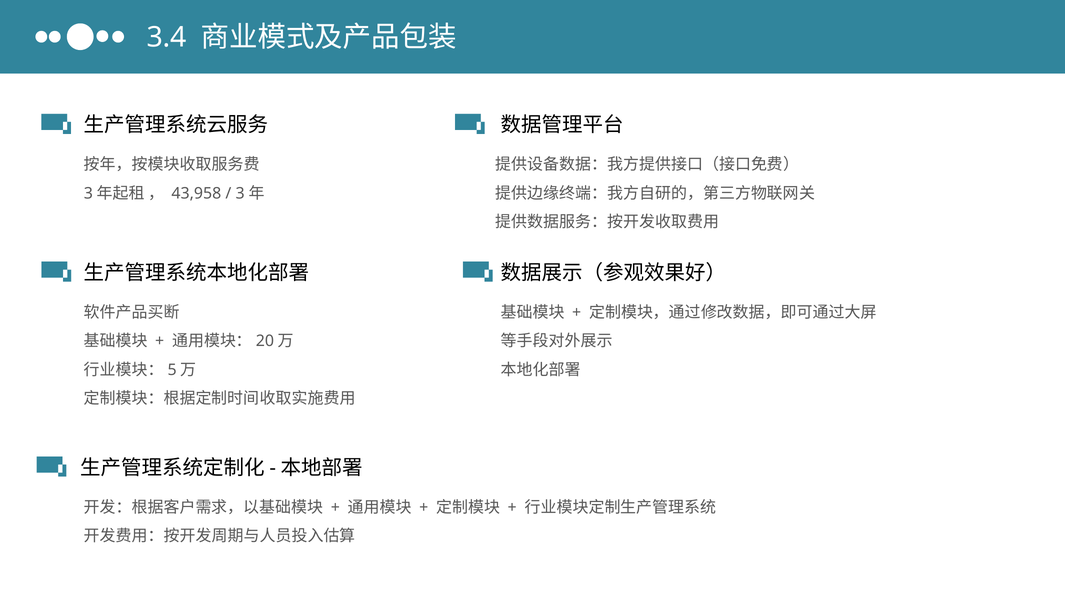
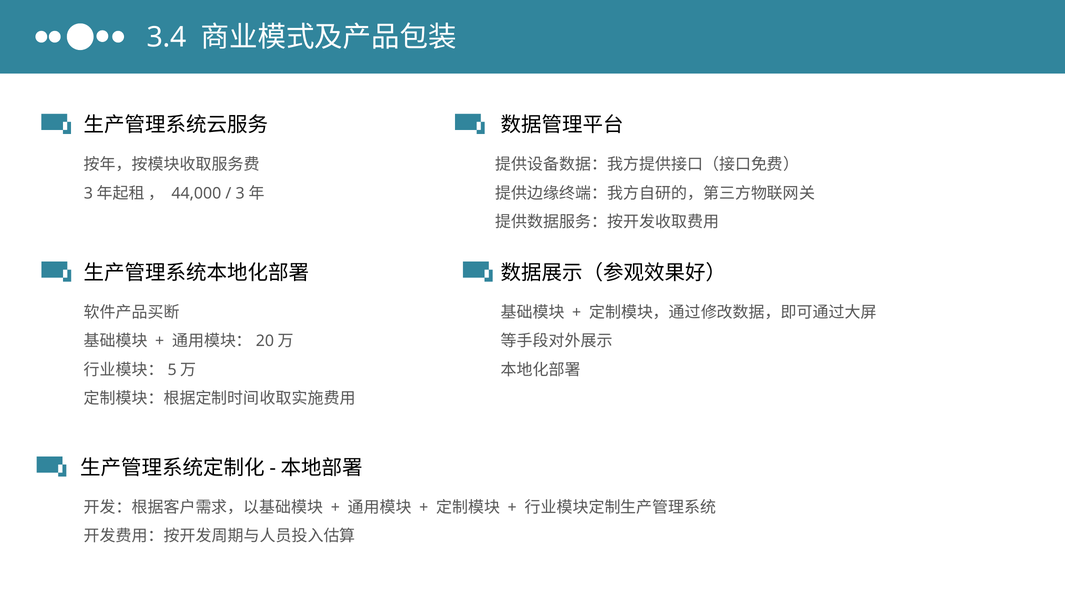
43,958: 43,958 -> 44,000
